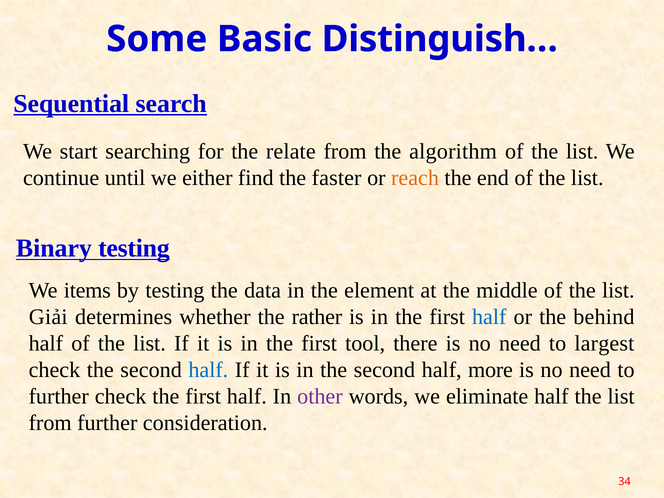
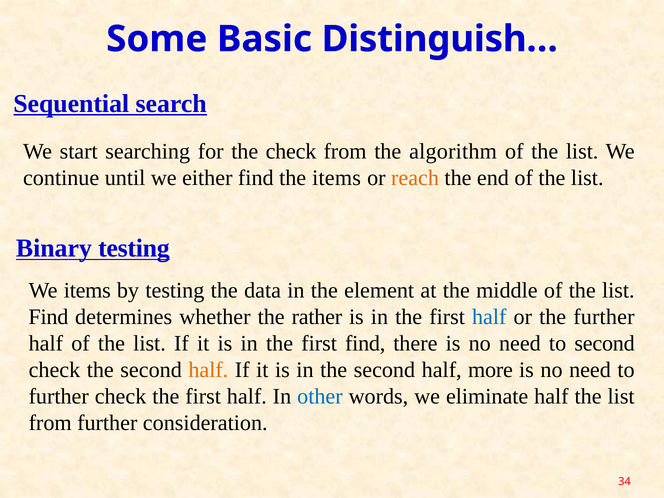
the relate: relate -> check
the faster: faster -> items
Giải at (48, 317): Giải -> Find
the behind: behind -> further
first tool: tool -> find
to largest: largest -> second
half at (208, 370) colour: blue -> orange
other colour: purple -> blue
